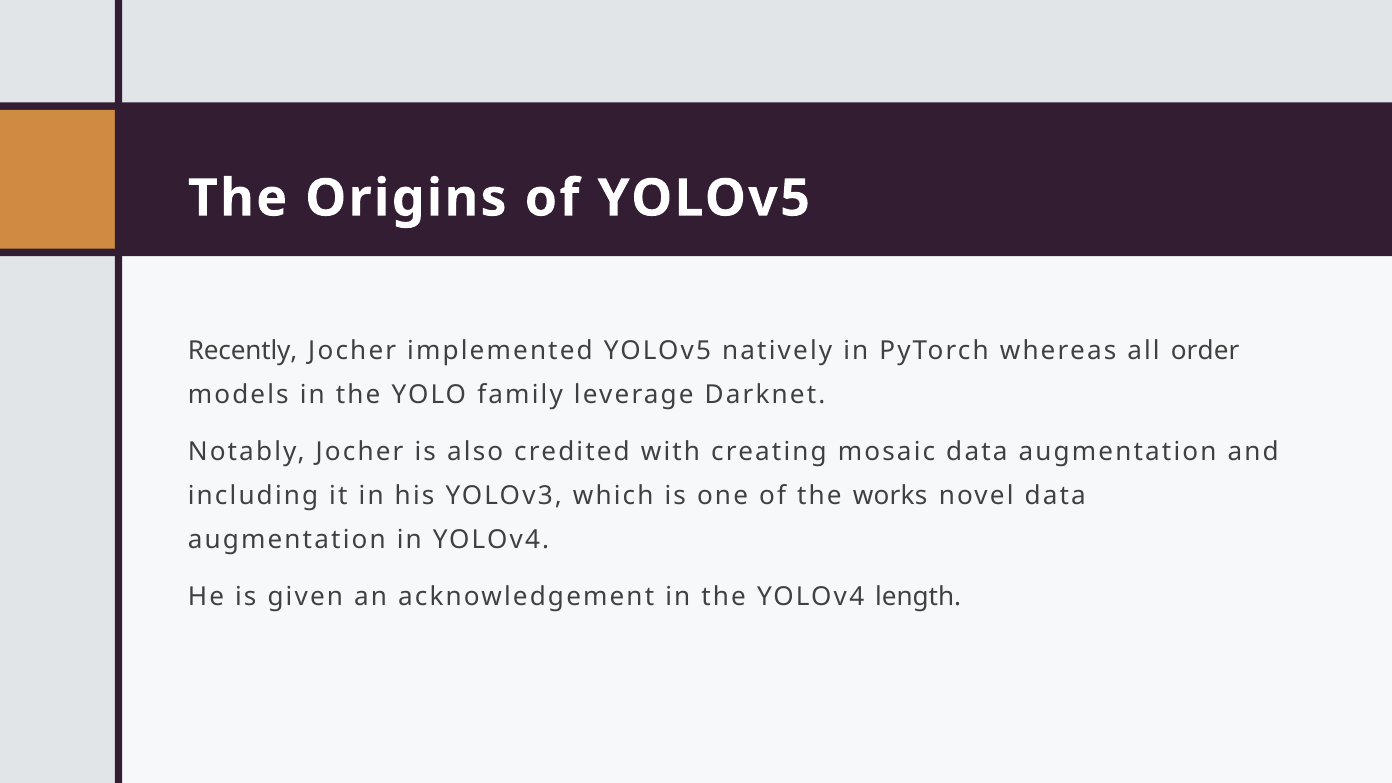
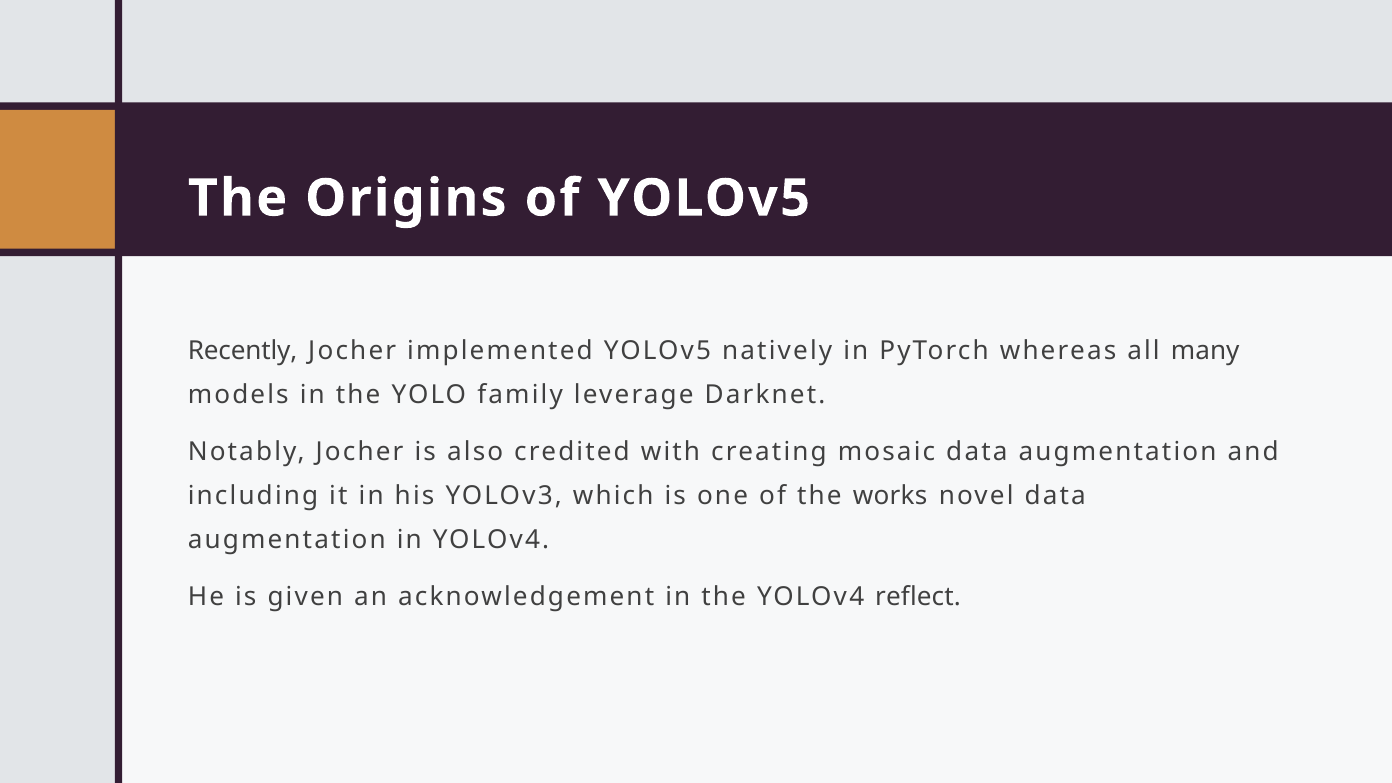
order: order -> many
length: length -> reflect
